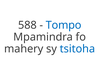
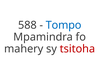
tsitoha colour: blue -> red
